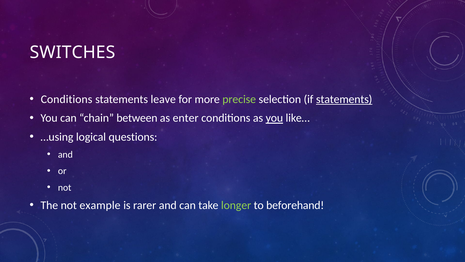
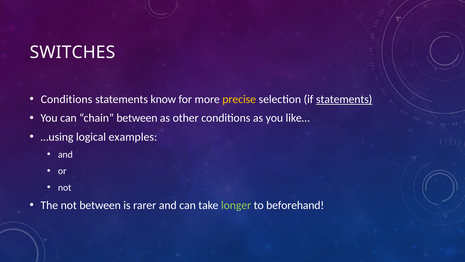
leave: leave -> know
precise colour: light green -> yellow
enter: enter -> other
you at (274, 118) underline: present -> none
questions: questions -> examples
not example: example -> between
